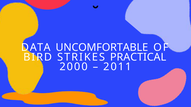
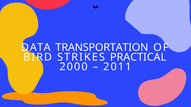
UNCOMFORTABLE: UNCOMFORTABLE -> TRANSPORTATION
